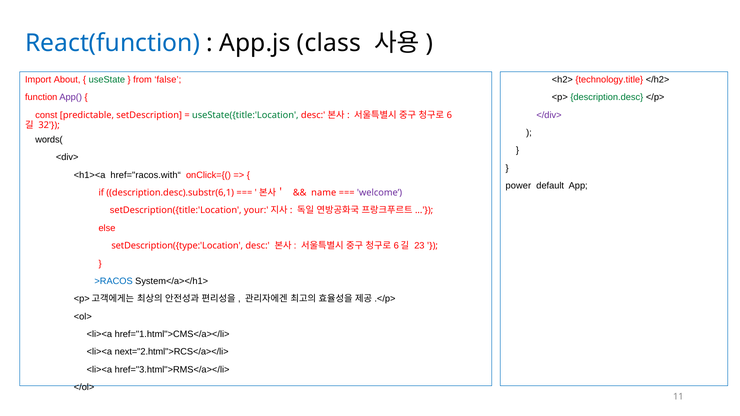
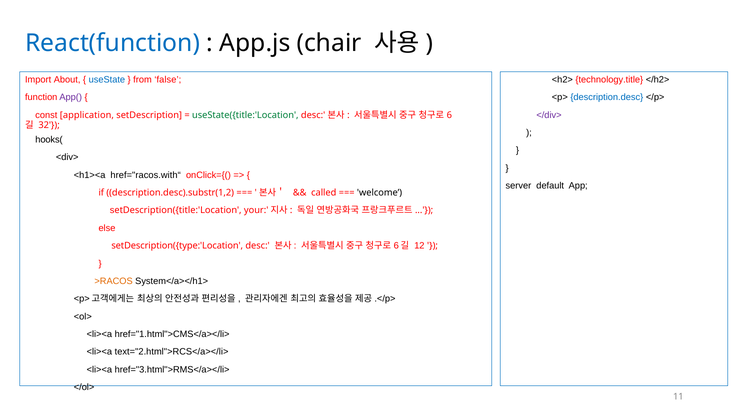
class: class -> chair
useState colour: green -> blue
description.desc colour: green -> blue
predictable: predictable -> application
words(: words( -> hooks(
power: power -> server
description.desc).substr(6,1: description.desc).substr(6,1 -> description.desc).substr(1,2
name: name -> called
welcome colour: purple -> black
23: 23 -> 12
>RACOS colour: blue -> orange
next="2.html">RCS</a></li>: next="2.html">RCS</a></li> -> text="2.html">RCS</a></li>
